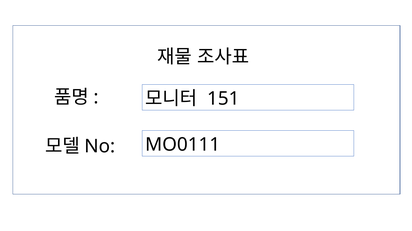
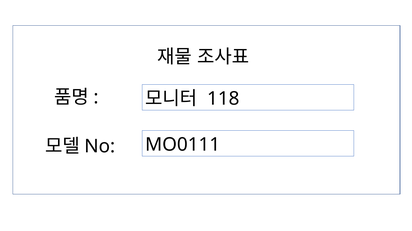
151: 151 -> 118
